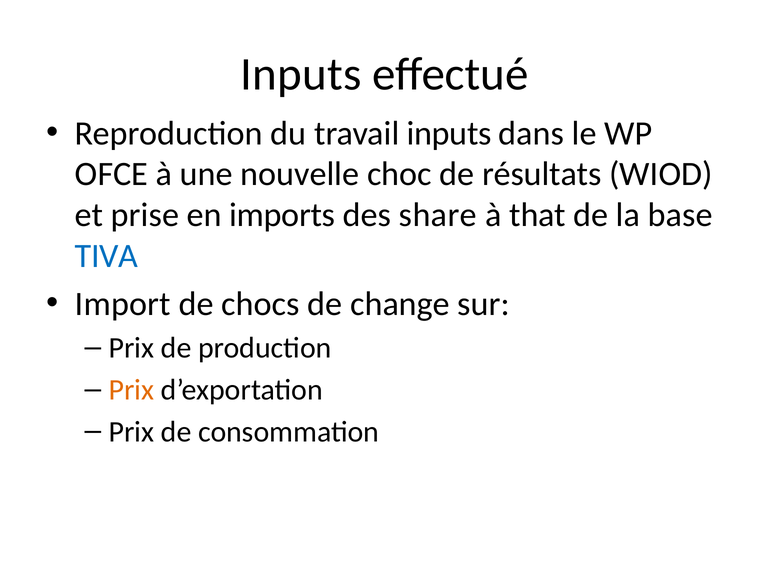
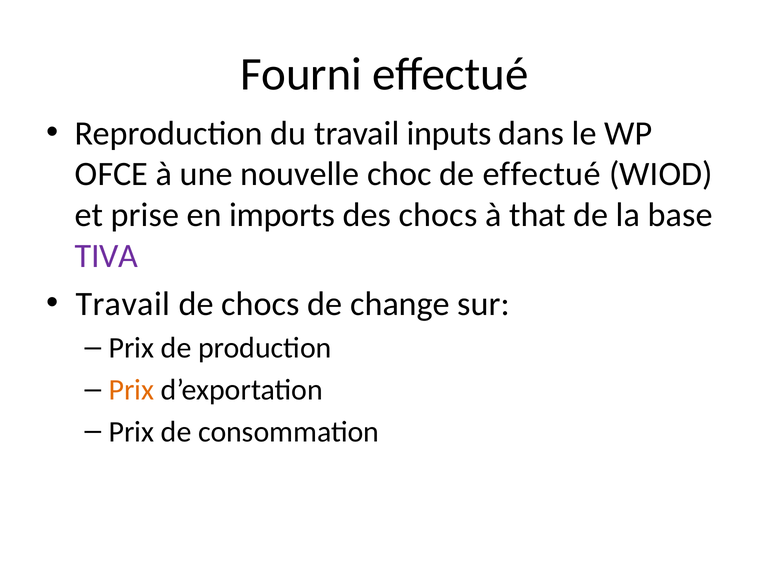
Inputs at (301, 74): Inputs -> Fourni
de résultats: résultats -> effectué
des share: share -> chocs
TIVA colour: blue -> purple
Import at (123, 304): Import -> Travail
